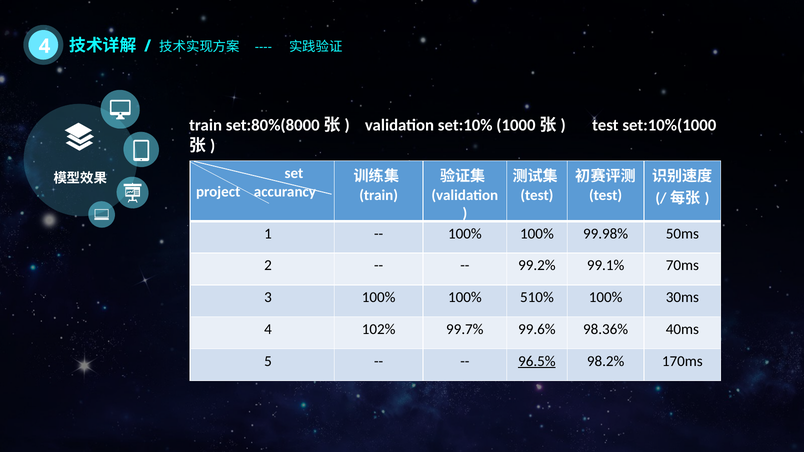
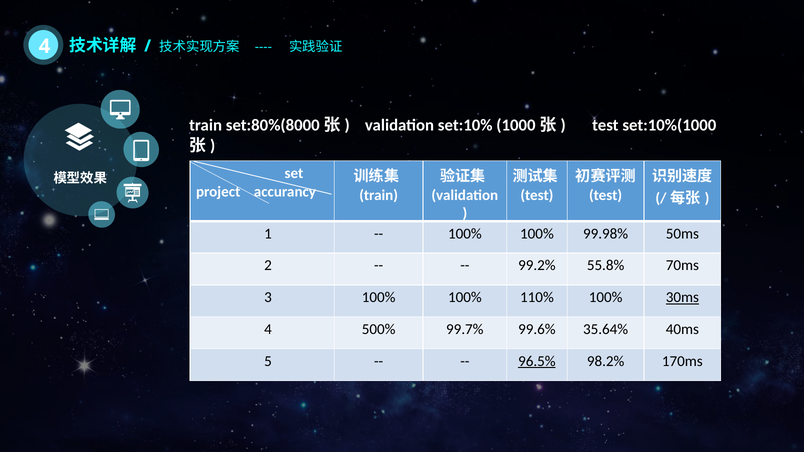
99.1%: 99.1% -> 55.8%
510%: 510% -> 110%
30ms underline: none -> present
102%: 102% -> 500%
98.36%: 98.36% -> 35.64%
